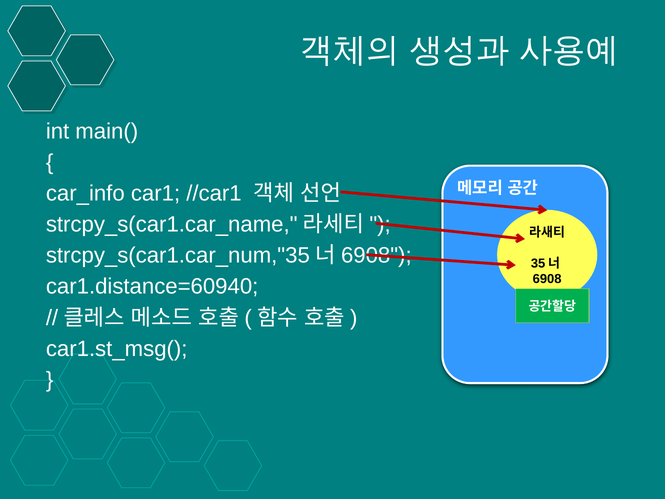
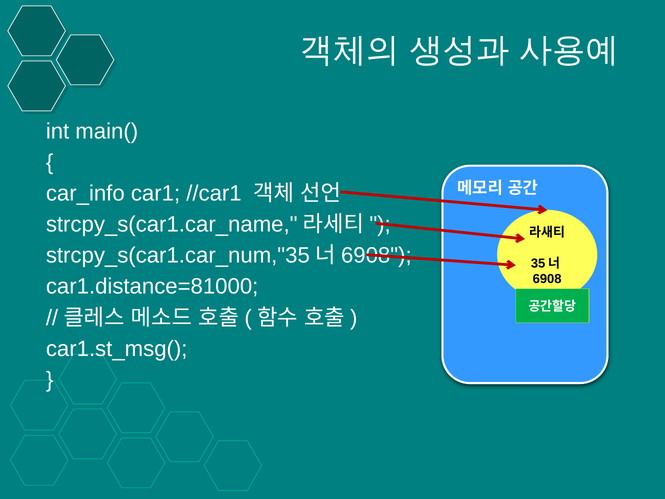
car1.distance=60940: car1.distance=60940 -> car1.distance=81000
